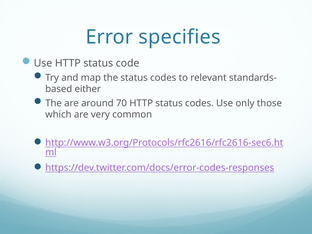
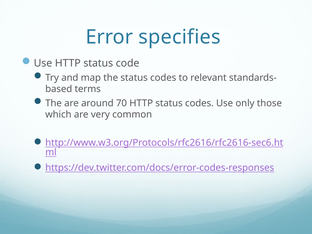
either: either -> terms
